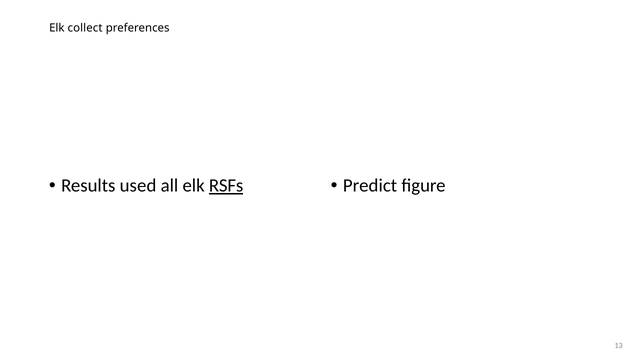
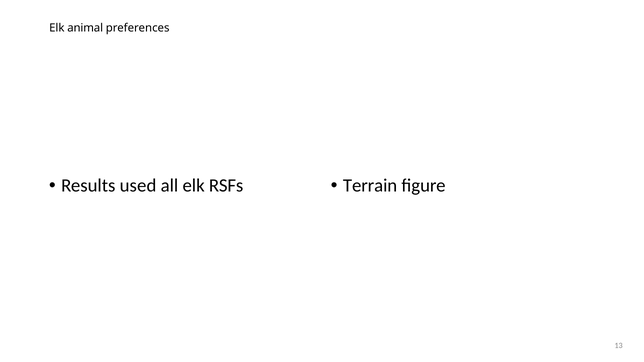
collect: collect -> animal
RSFs underline: present -> none
Predict: Predict -> Terrain
